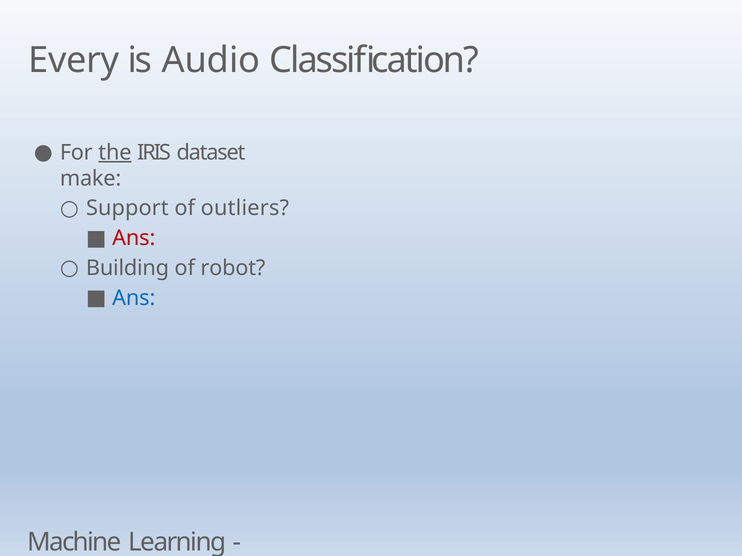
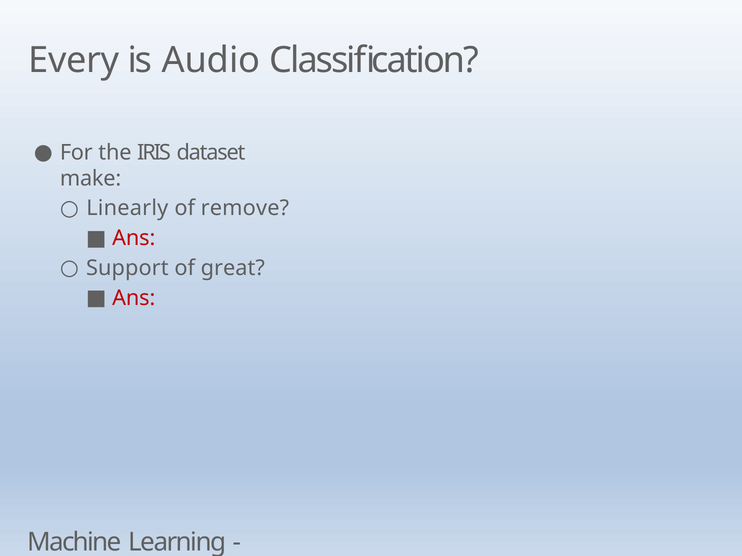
the underline: present -> none
Support: Support -> Linearly
outliers: outliers -> remove
Building: Building -> Support
robot: robot -> great
Ans at (134, 298) colour: blue -> red
